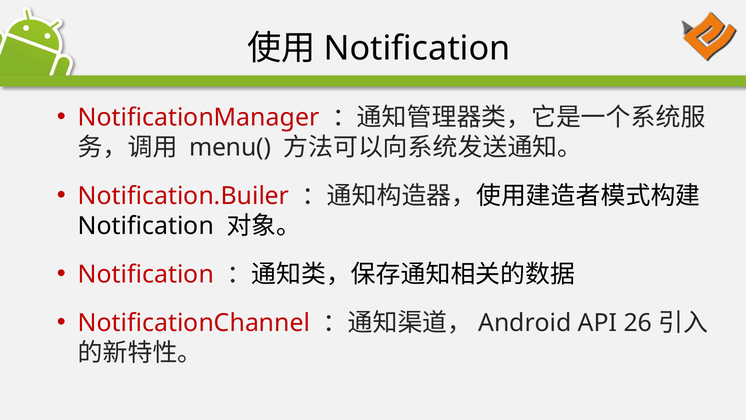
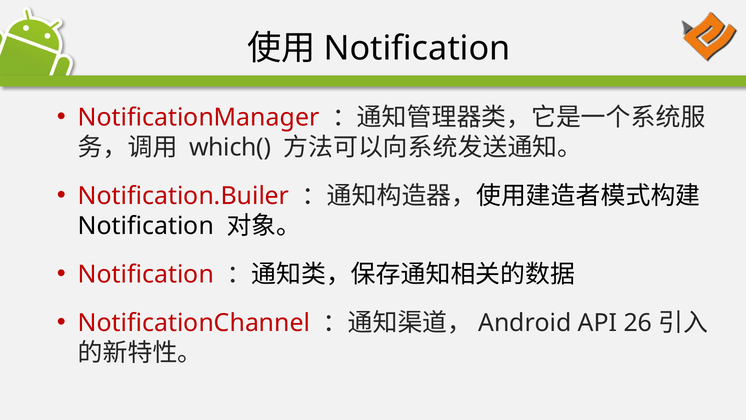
menu(: menu( -> which(
